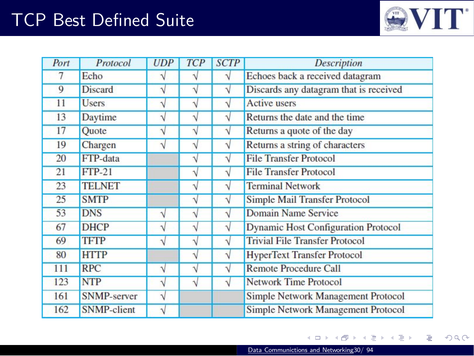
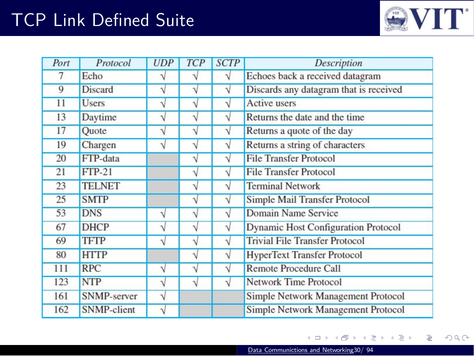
Best: Best -> Link
